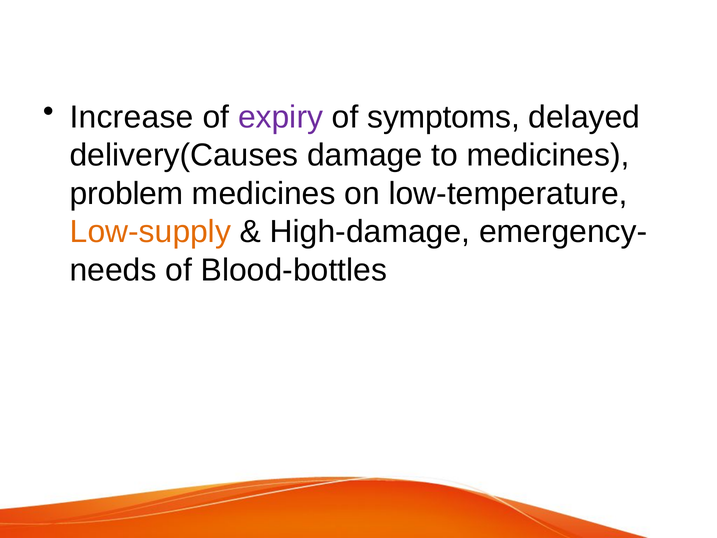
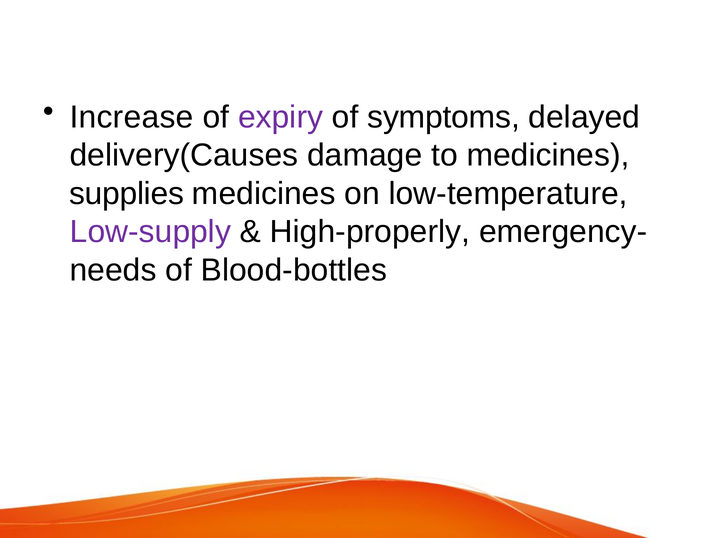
problem: problem -> supplies
Low-supply colour: orange -> purple
High-damage: High-damage -> High-properly
